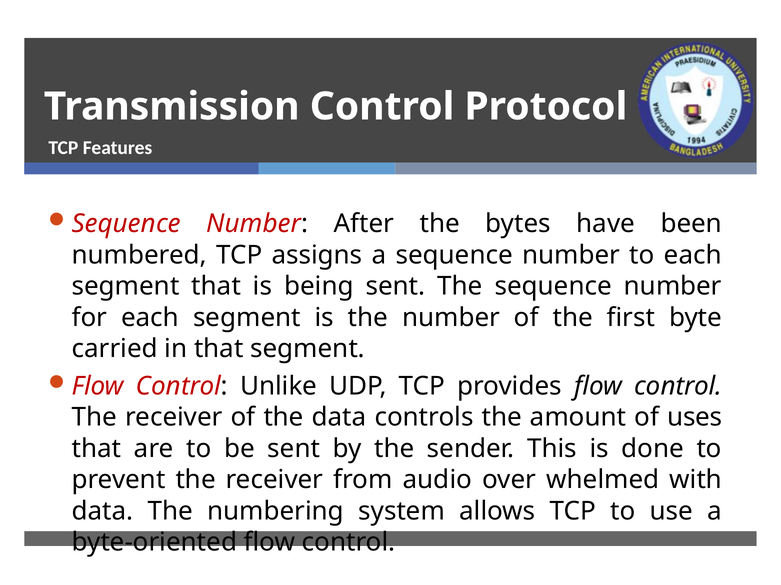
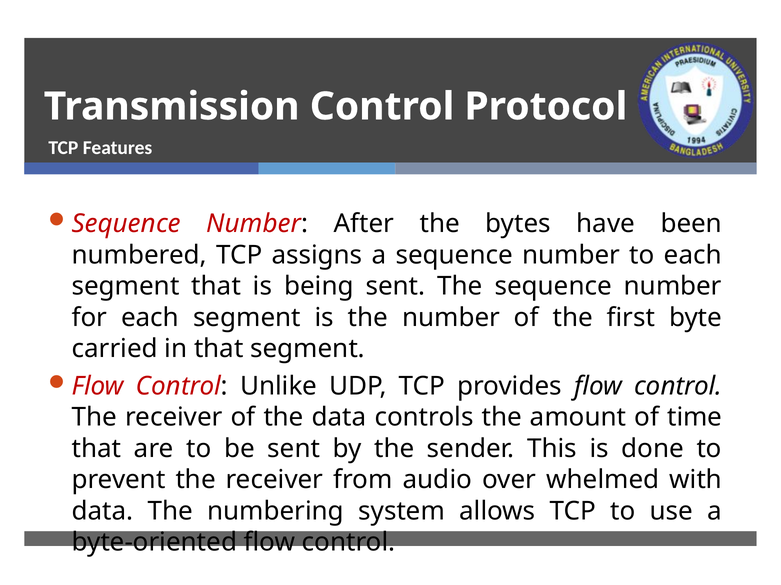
uses: uses -> time
